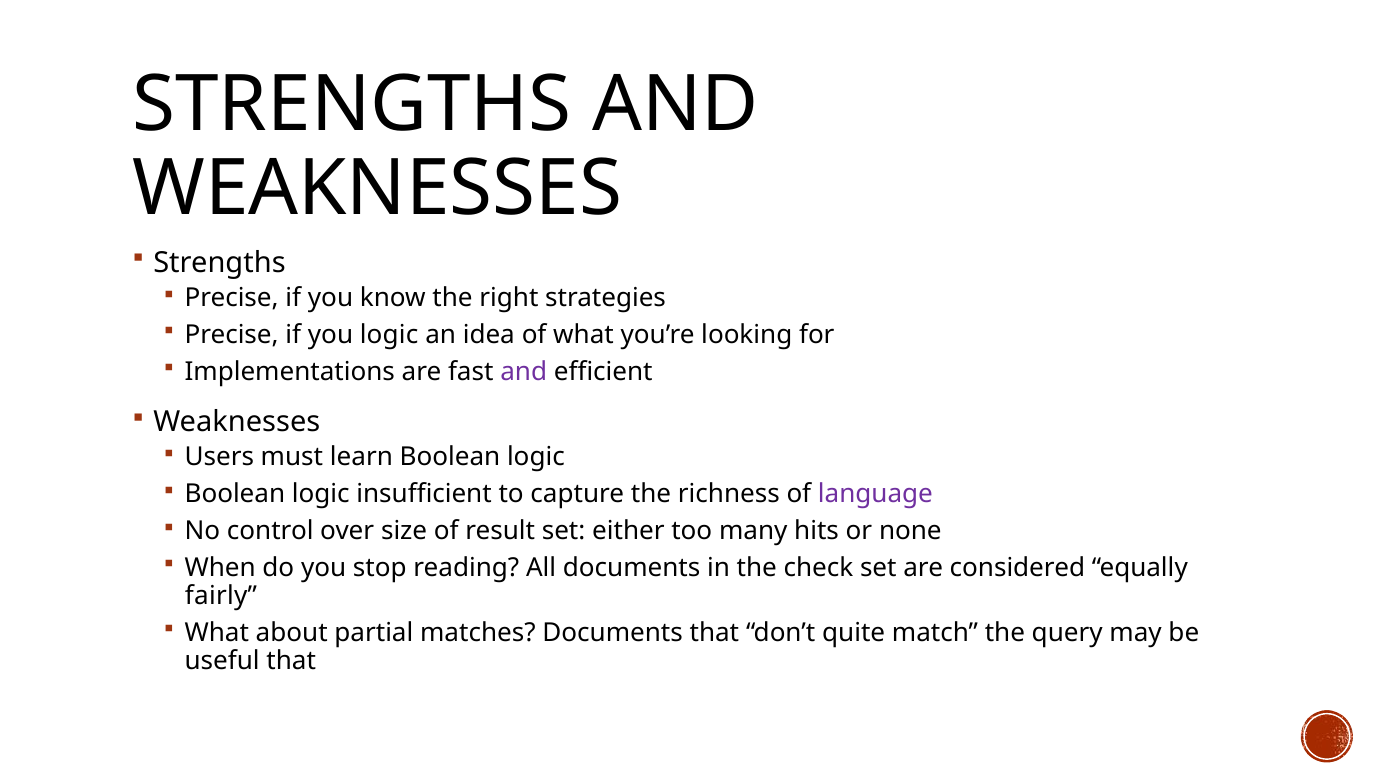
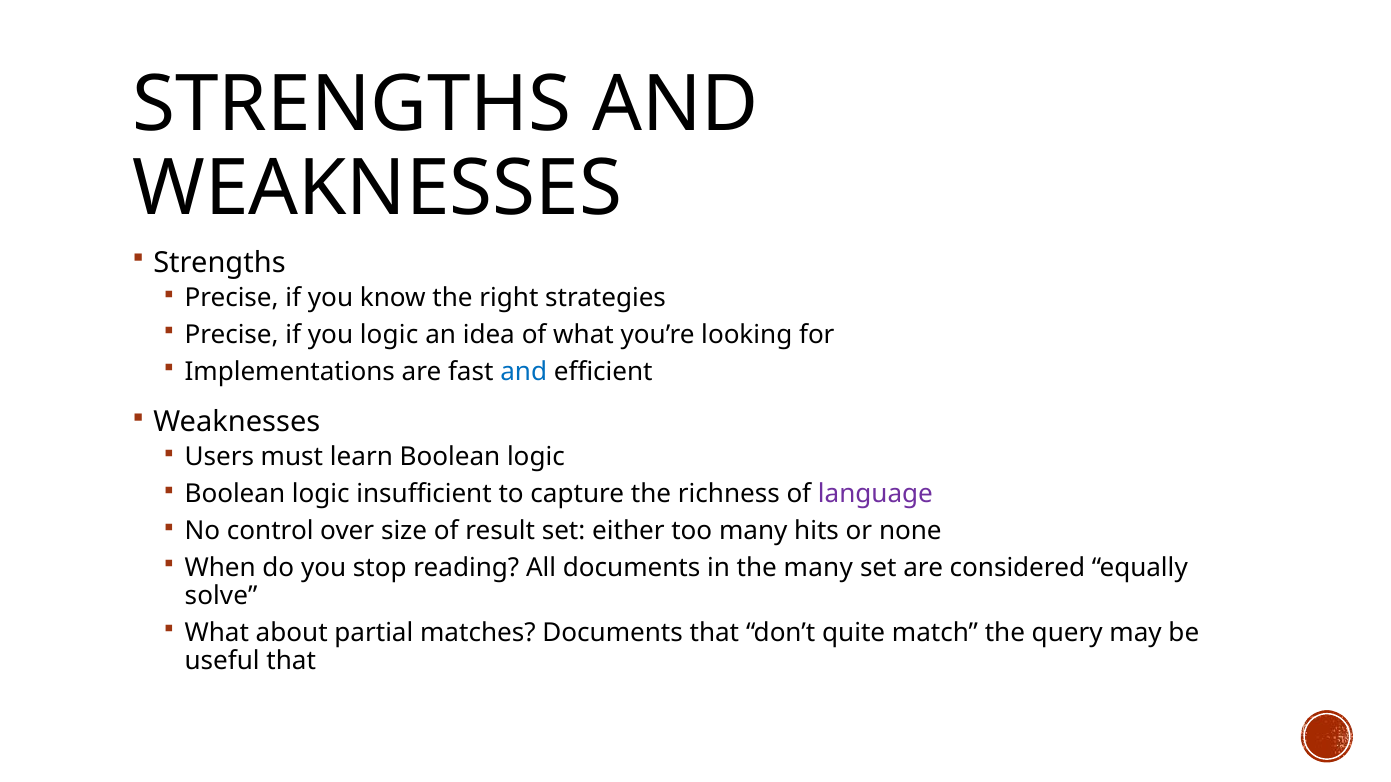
and at (524, 372) colour: purple -> blue
the check: check -> many
fairly: fairly -> solve
